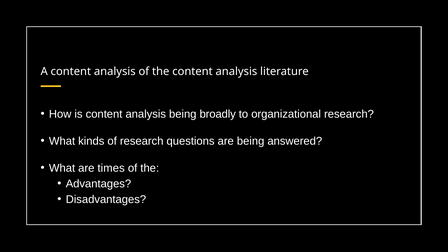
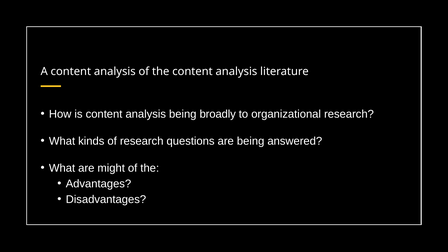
times: times -> might
